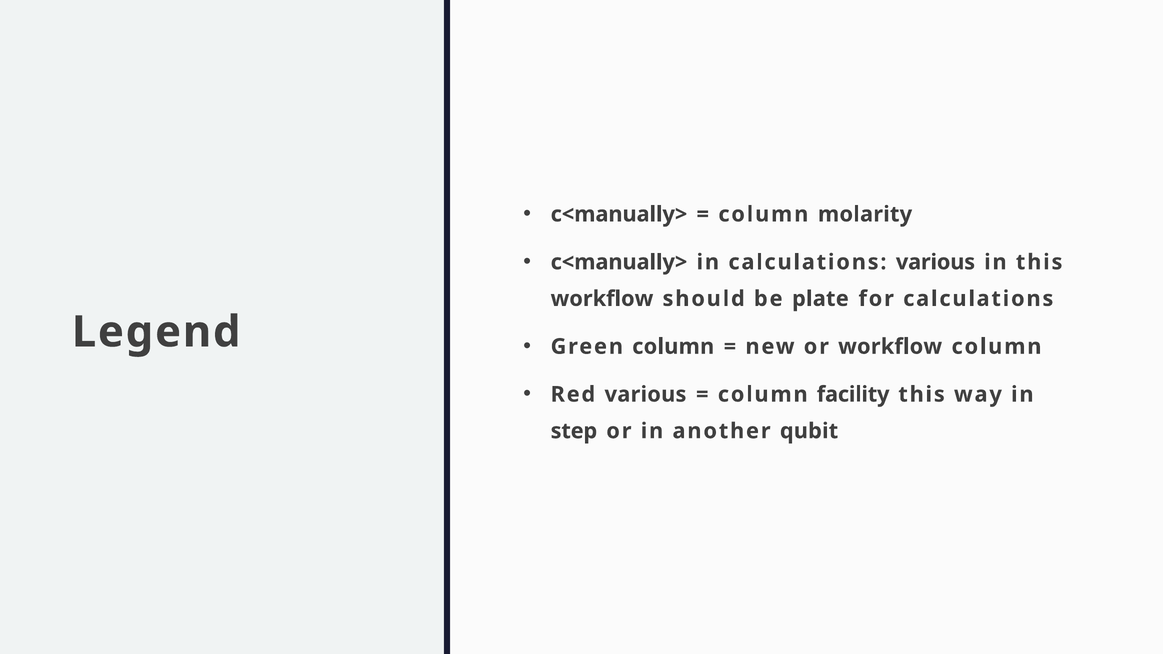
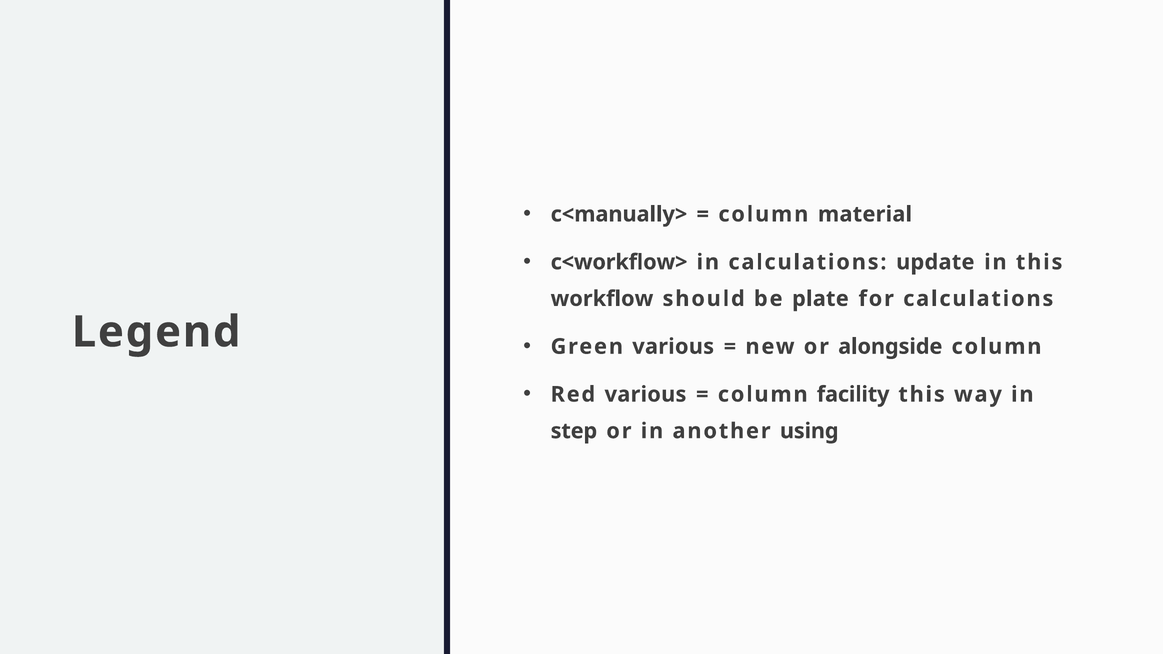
molarity: molarity -> material
c<manually> at (619, 262): c<manually> -> c<workflow>
calculations various: various -> update
Green column: column -> various
or workflow: workflow -> alongside
qubit: qubit -> using
